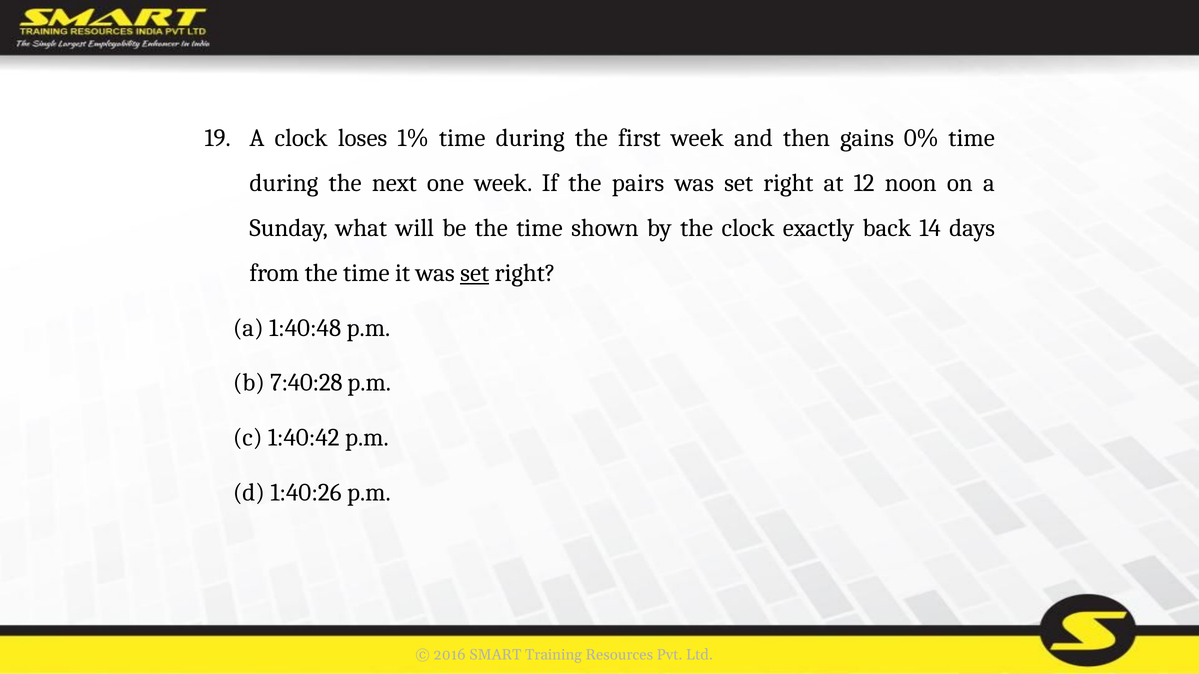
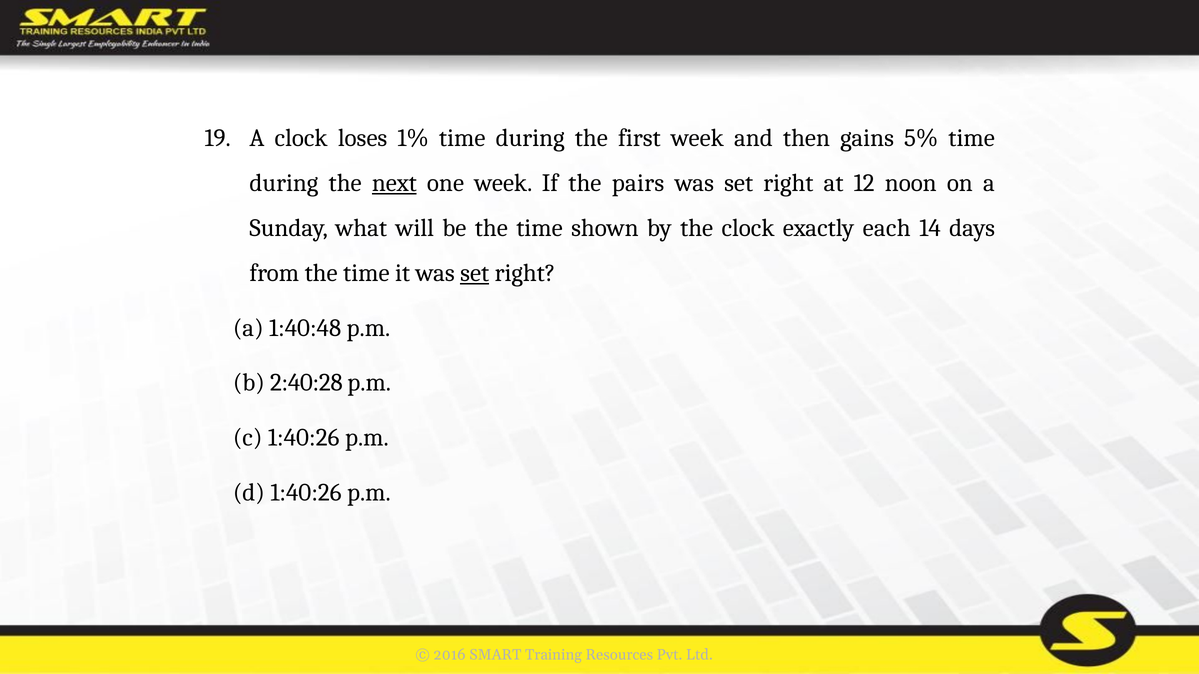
0%: 0% -> 5%
next underline: none -> present
back: back -> each
7:40:28: 7:40:28 -> 2:40:28
c 1:40:42: 1:40:42 -> 1:40:26
